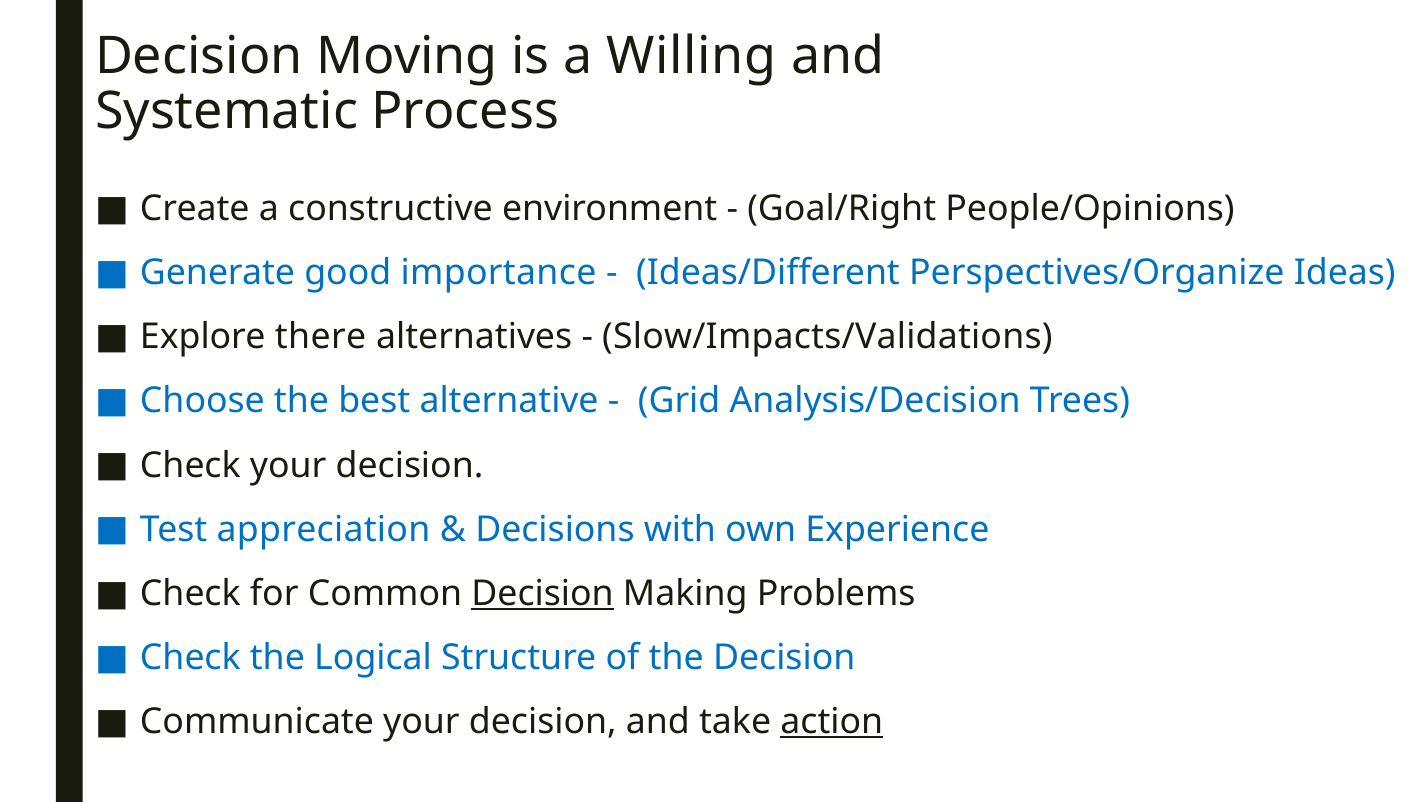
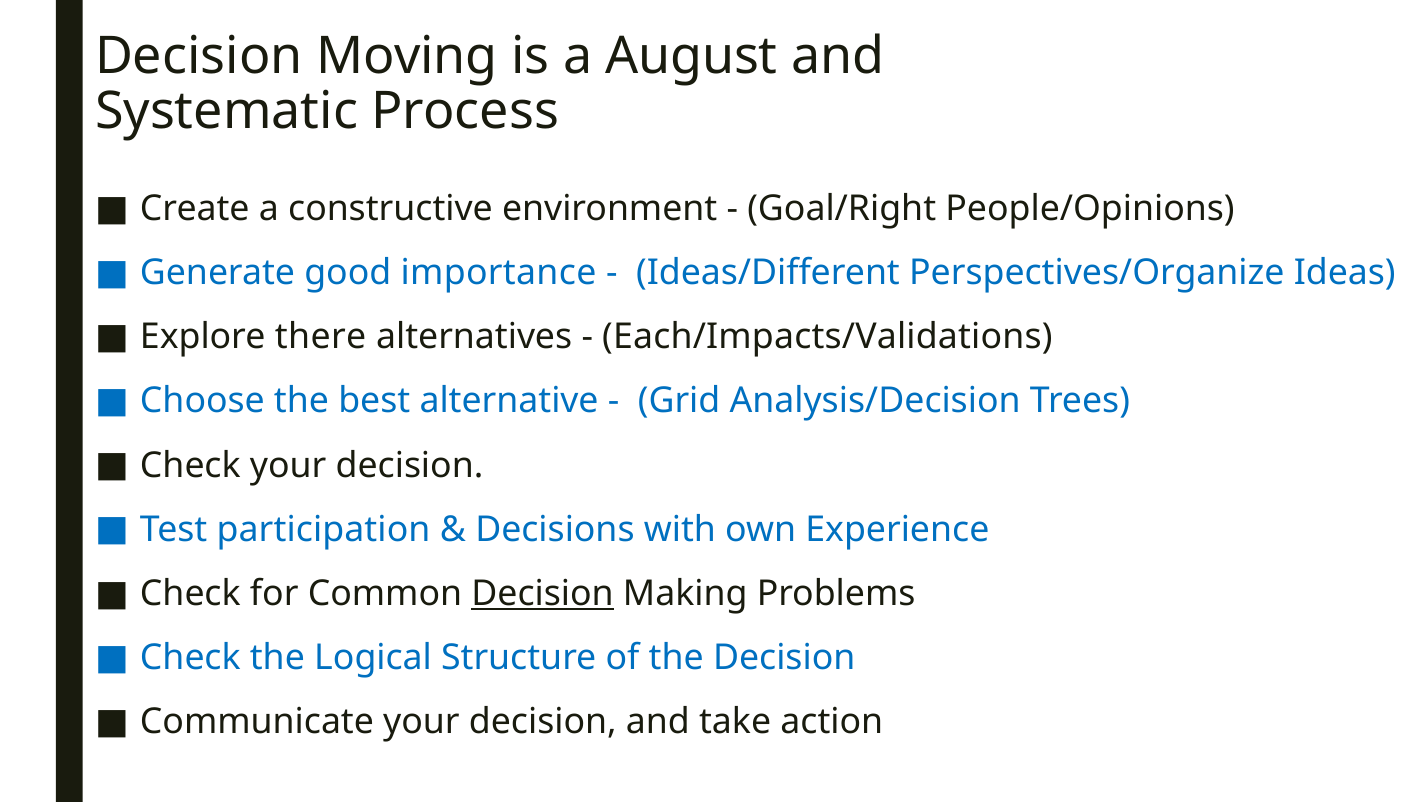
Willing: Willing -> August
Slow/Impacts/Validations: Slow/Impacts/Validations -> Each/Impacts/Validations
appreciation: appreciation -> participation
action underline: present -> none
